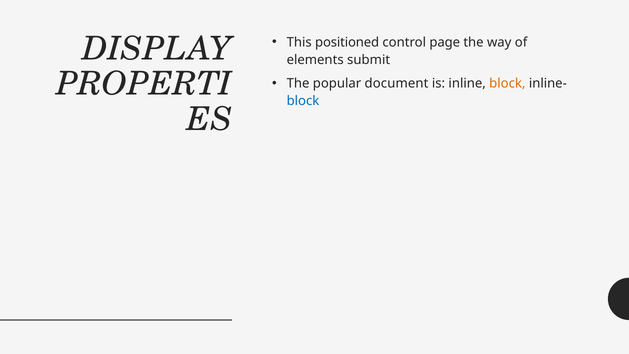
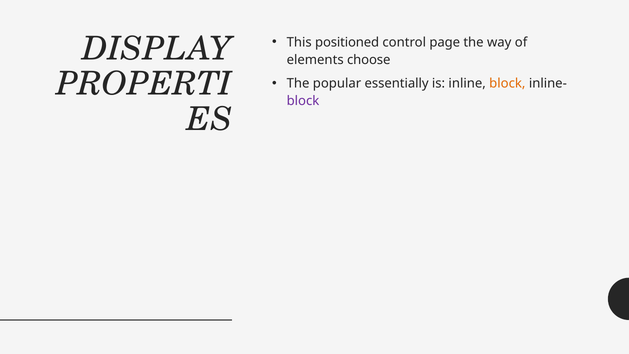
submit: submit -> choose
document: document -> essentially
block at (303, 101) colour: blue -> purple
